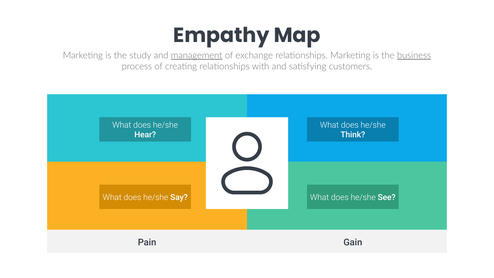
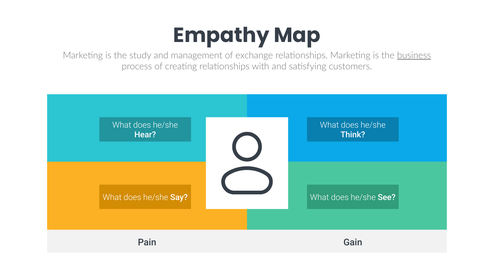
management underline: present -> none
